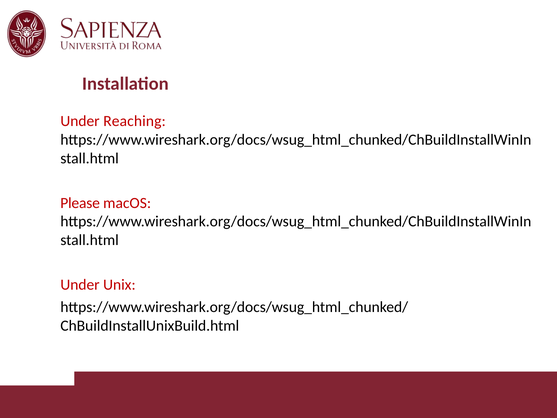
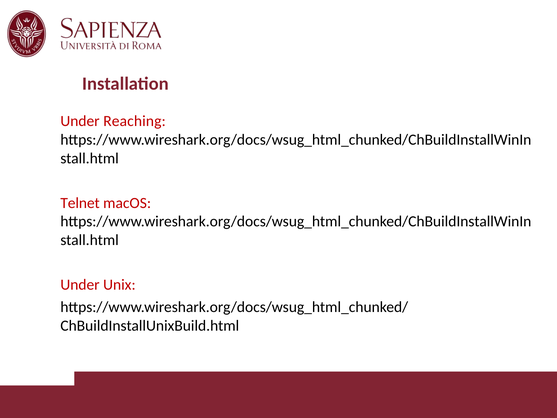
Please: Please -> Telnet
